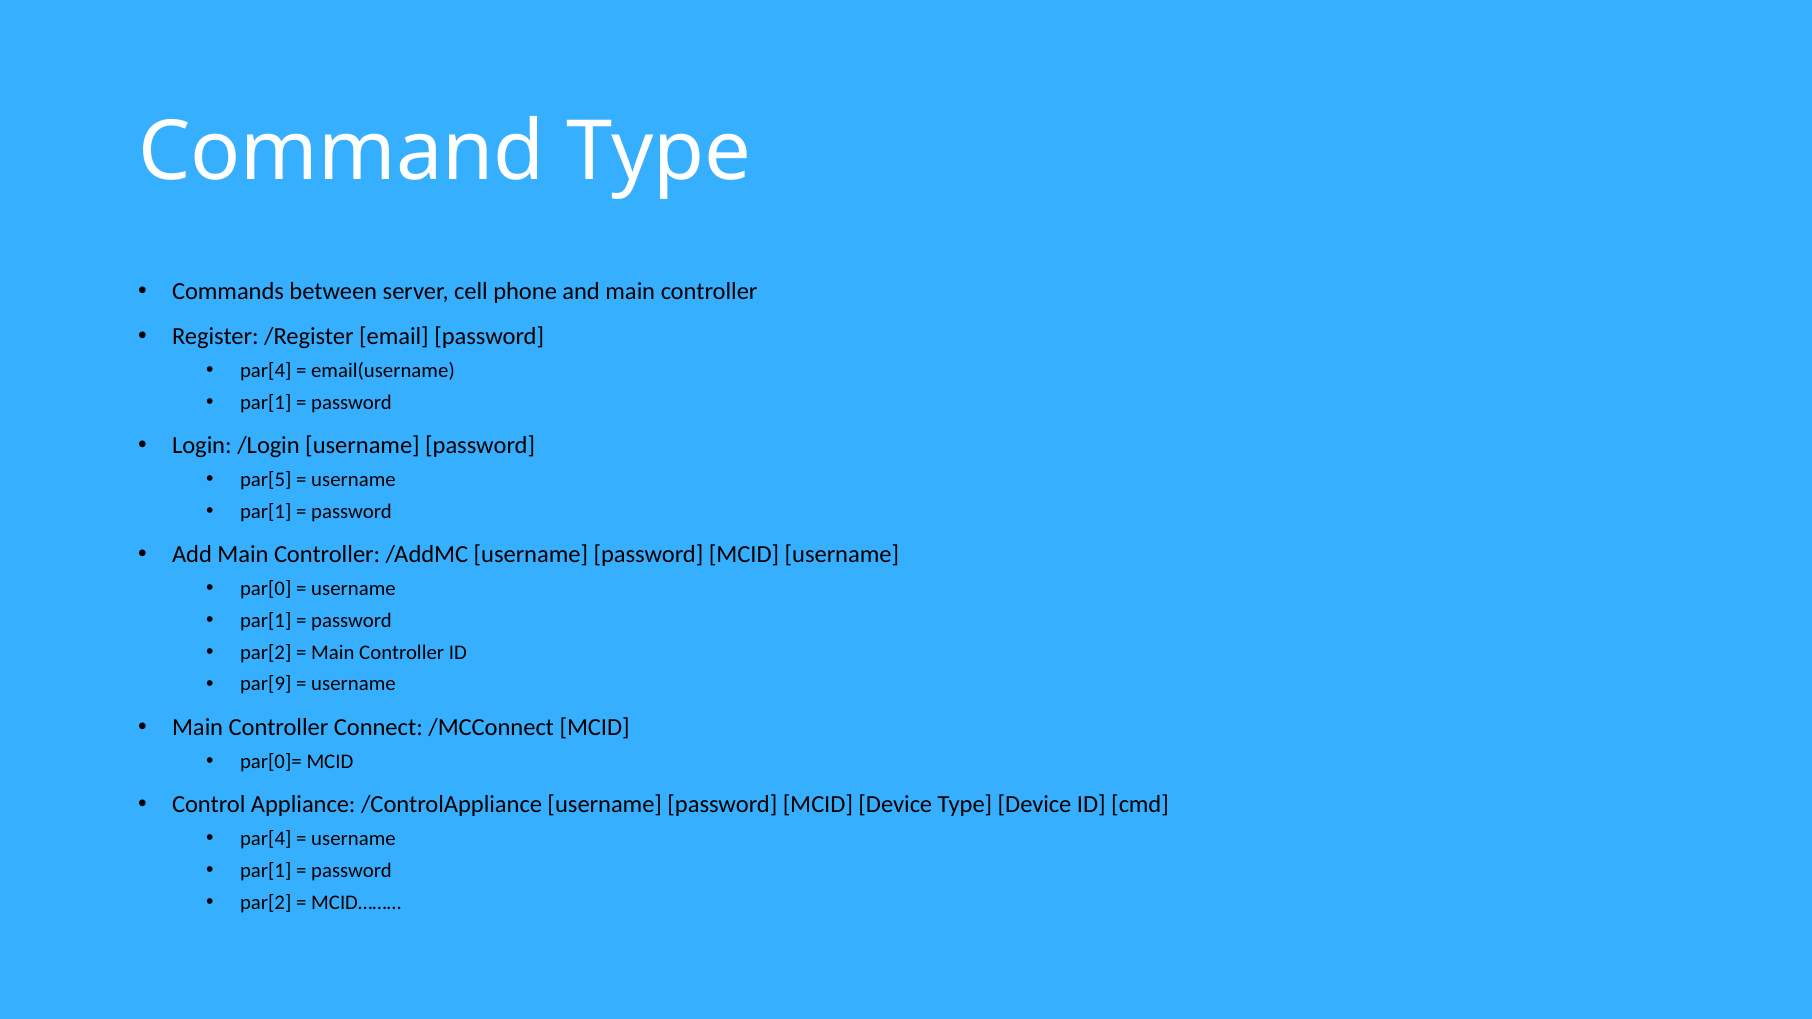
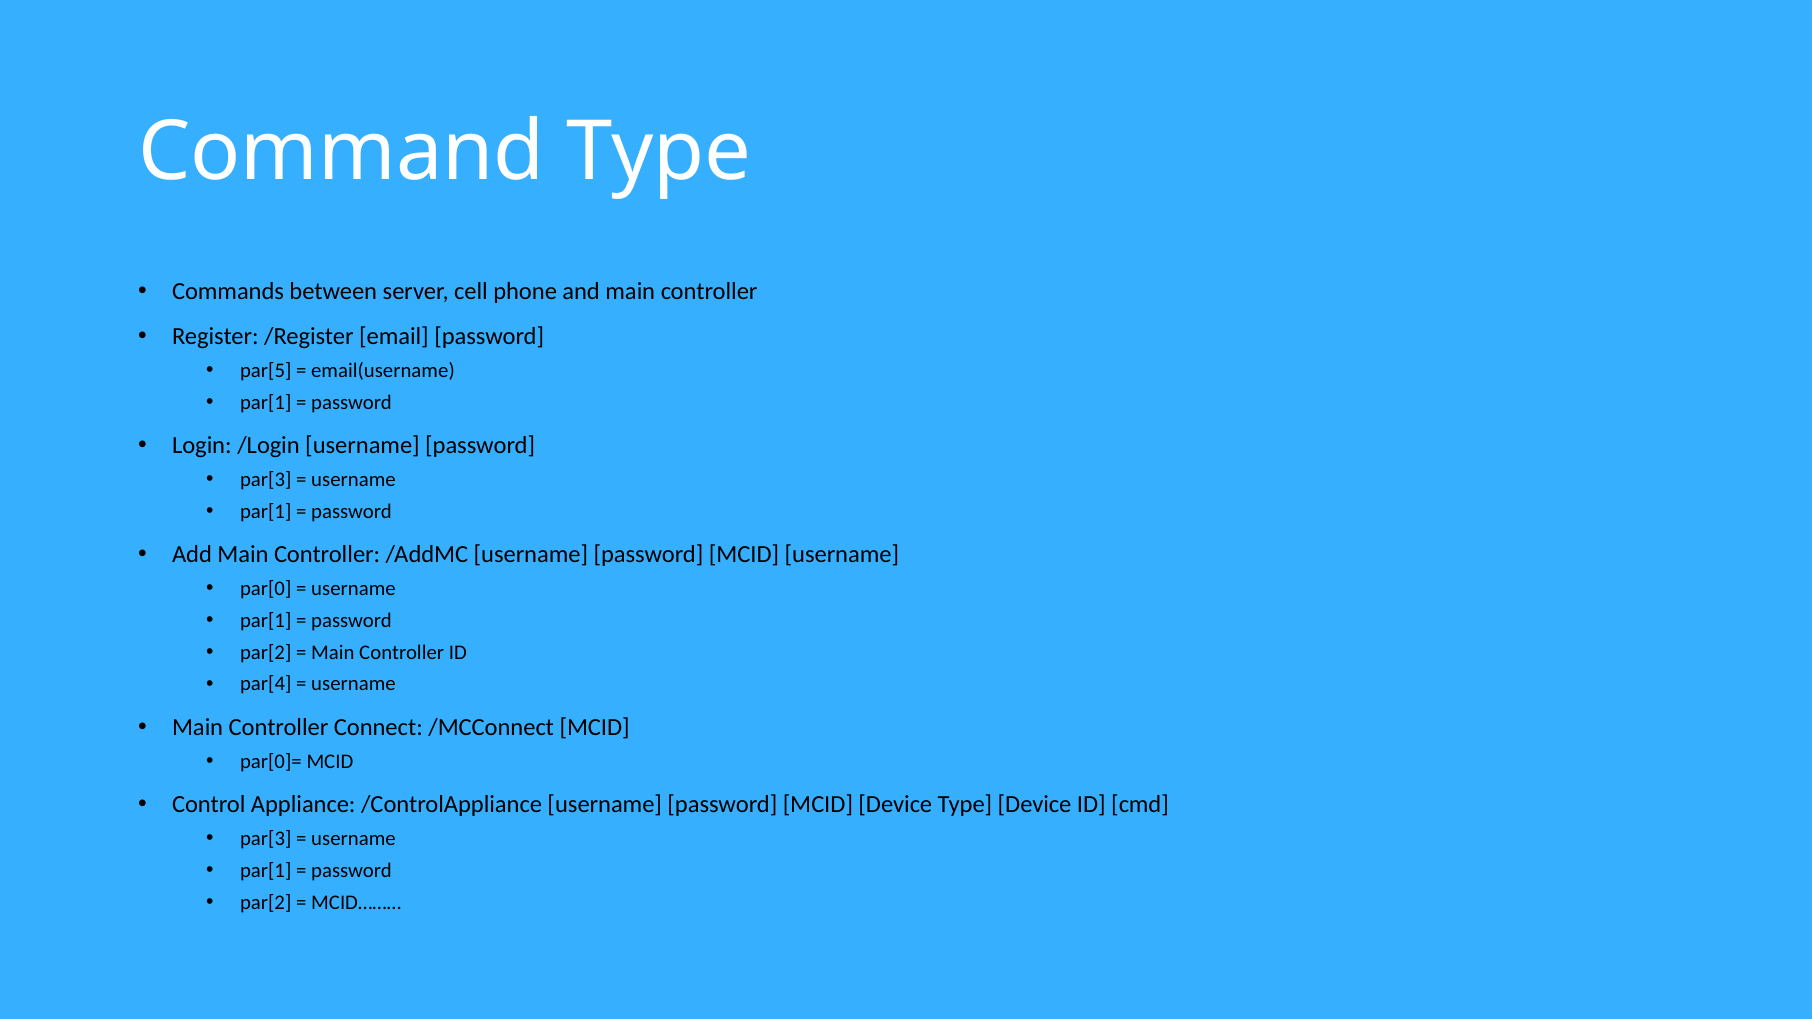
par[4 at (266, 371): par[4 -> par[5
par[5 at (266, 480): par[5 -> par[3
par[9: par[9 -> par[4
par[4 at (266, 839): par[4 -> par[3
